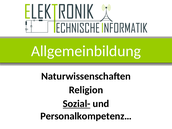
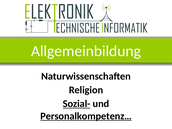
Personalkompetenz… underline: none -> present
